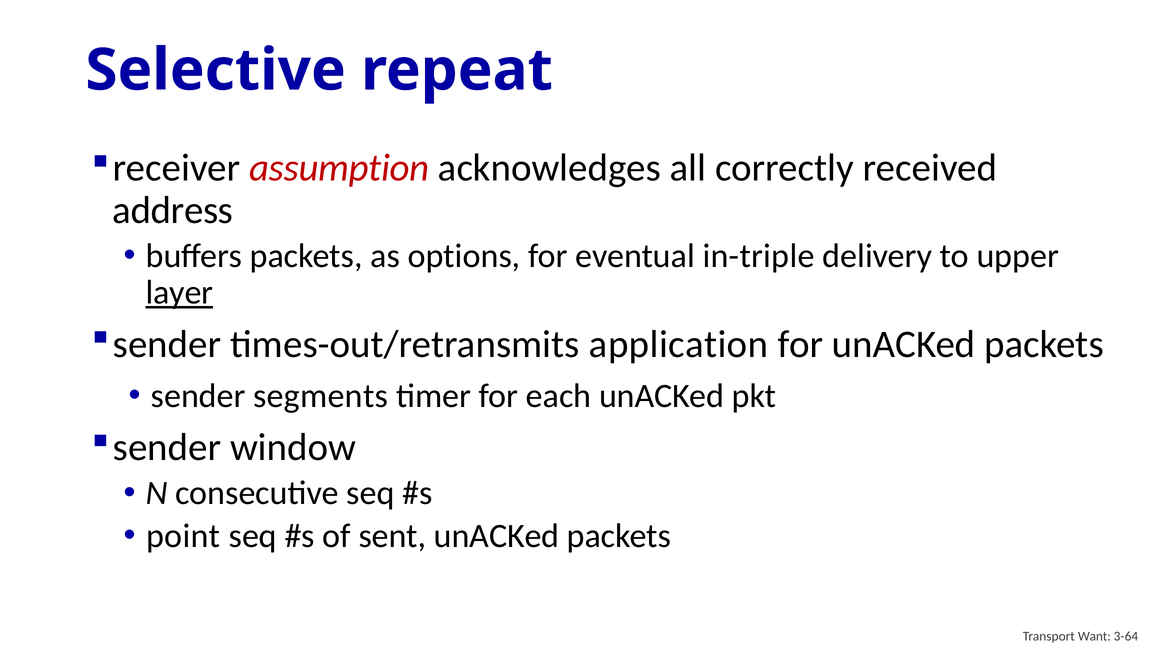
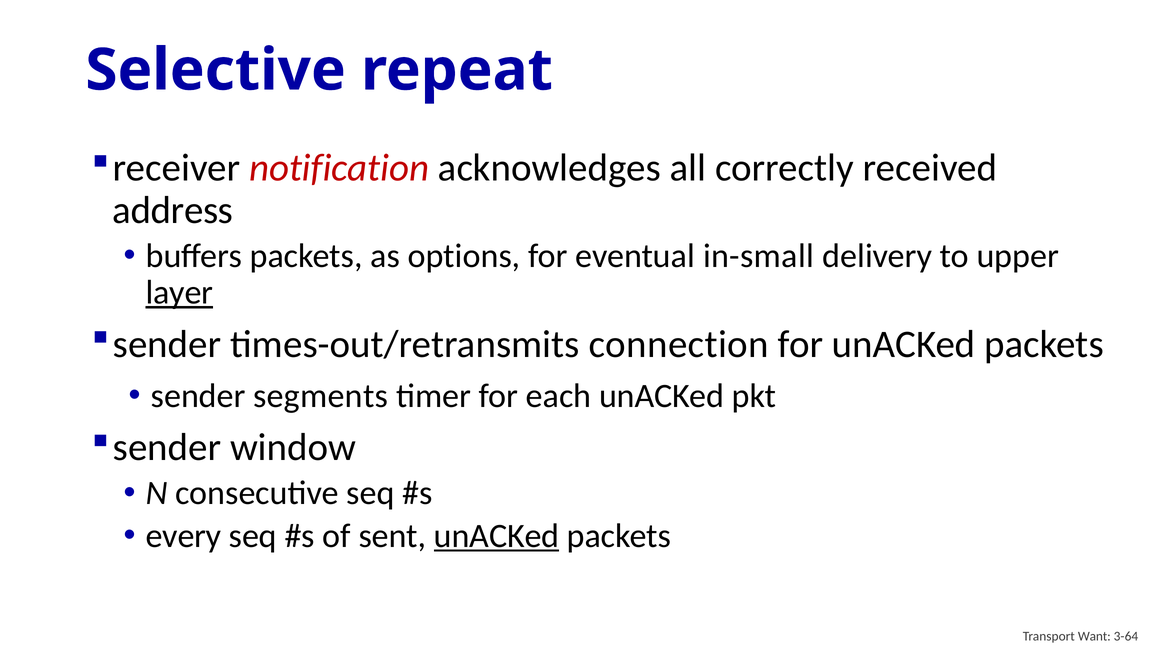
assumption: assumption -> notification
in-triple: in-triple -> in-small
application: application -> connection
point: point -> every
unACKed at (497, 536) underline: none -> present
